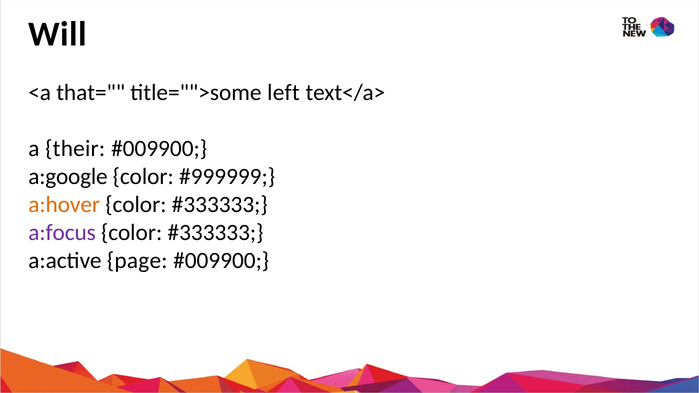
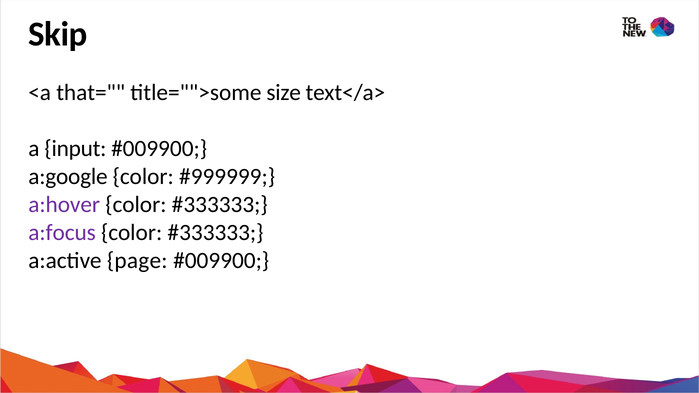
Will: Will -> Skip
left: left -> size
their: their -> input
a:hover colour: orange -> purple
